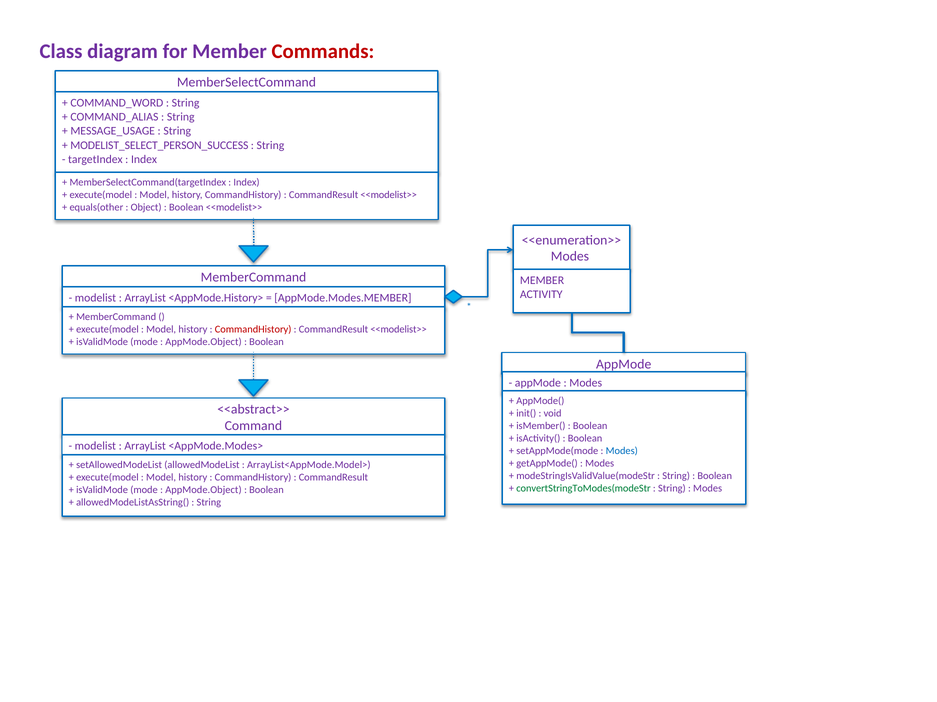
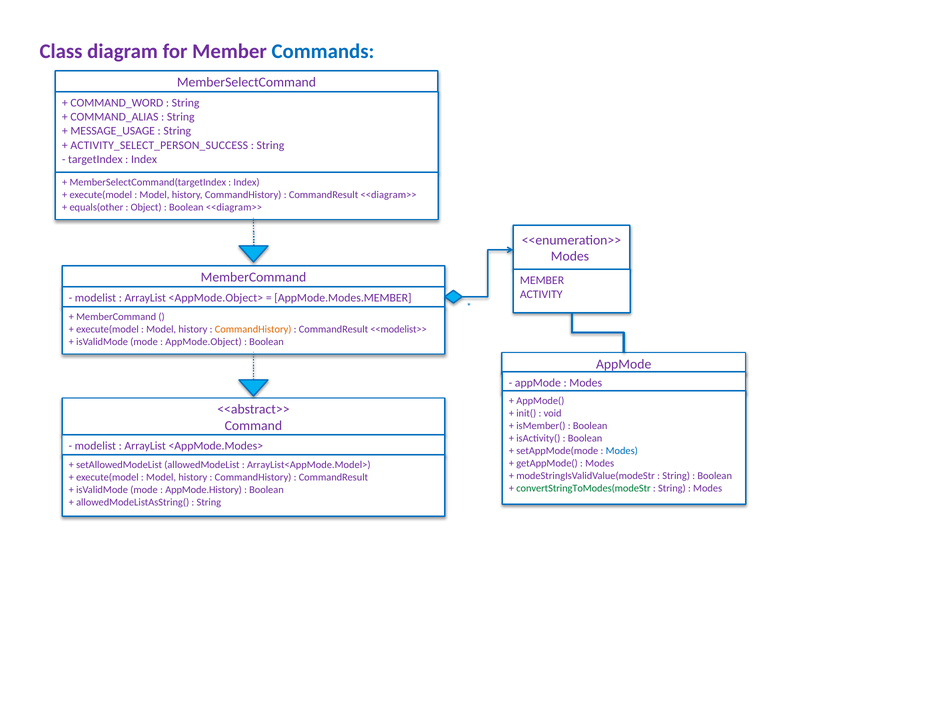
Commands colour: red -> blue
MODELIST_SELECT_PERSON_SUCCESS: MODELIST_SELECT_PERSON_SUCCESS -> ACTIVITY_SELECT_PERSON_SUCCESS
<<modelist>> at (389, 195): <<modelist>> -> <<diagram>>
Boolean <<modelist>>: <<modelist>> -> <<diagram>>
<AppMode.History>: <AppMode.History> -> <AppMode.Object>
CommandHistory at (253, 330) colour: red -> orange
AppMode.Object at (203, 490): AppMode.Object -> AppMode.History
